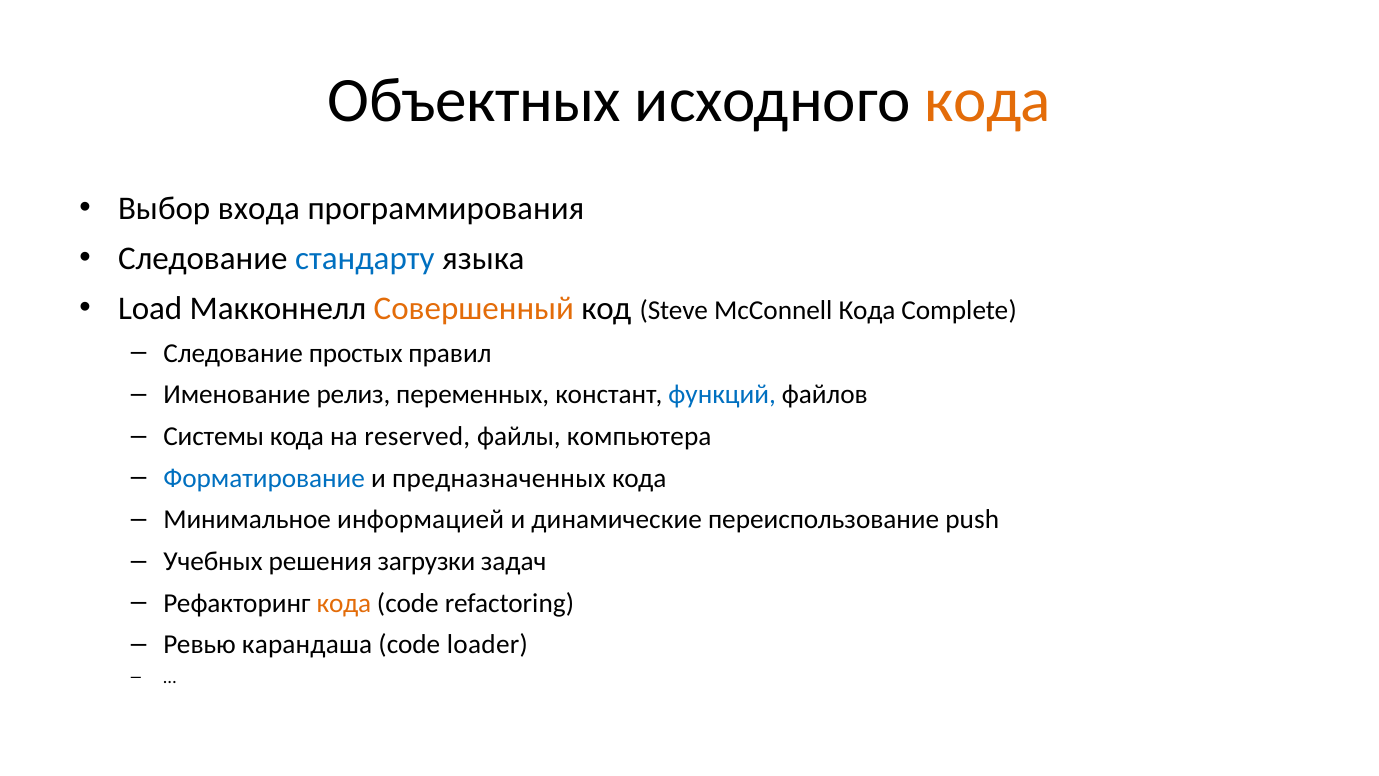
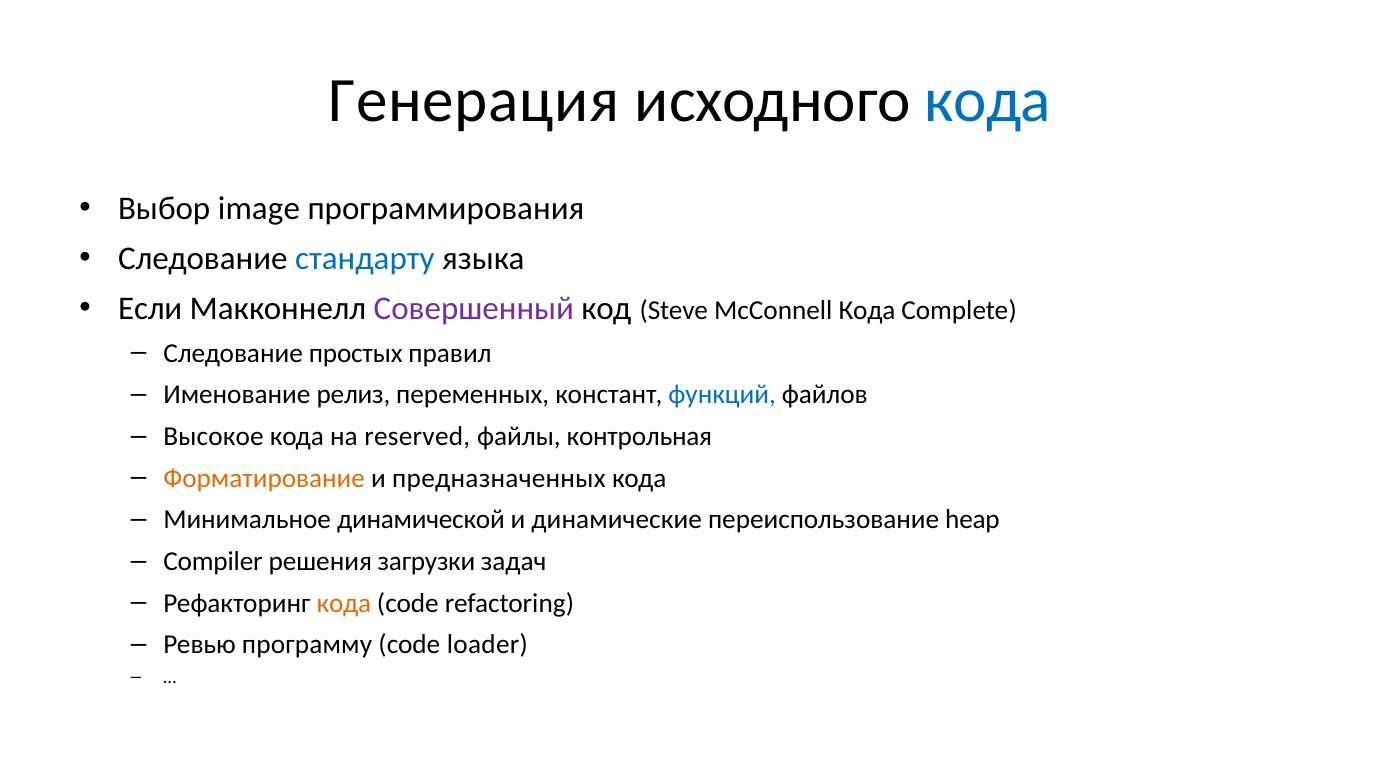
Объектных: Объектных -> Генерация
кода at (988, 100) colour: orange -> blue
входа: входа -> image
Load: Load -> Если
Совершенный colour: orange -> purple
Системы: Системы -> Высокое
компьютера: компьютера -> контрольная
Форматирование colour: blue -> orange
информацией: информацией -> динамической
push: push -> heap
Учебных: Учебных -> Compiler
карандаша: карандаша -> программу
